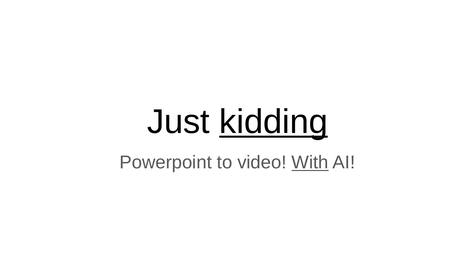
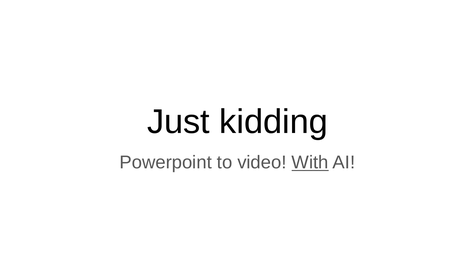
kidding underline: present -> none
